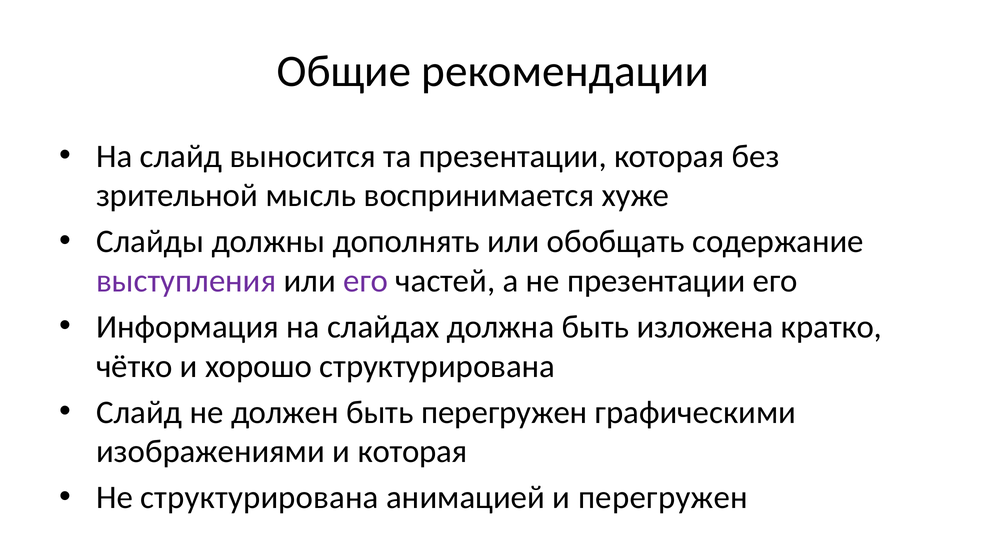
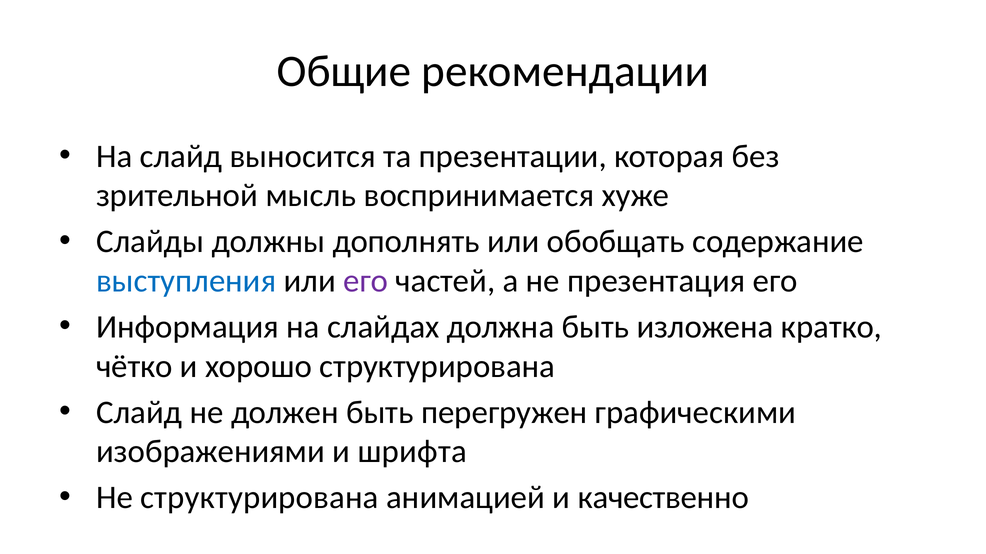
выступления colour: purple -> blue
не презентации: презентации -> презентация
и которая: которая -> шрифта
и перегружен: перегружен -> качественно
